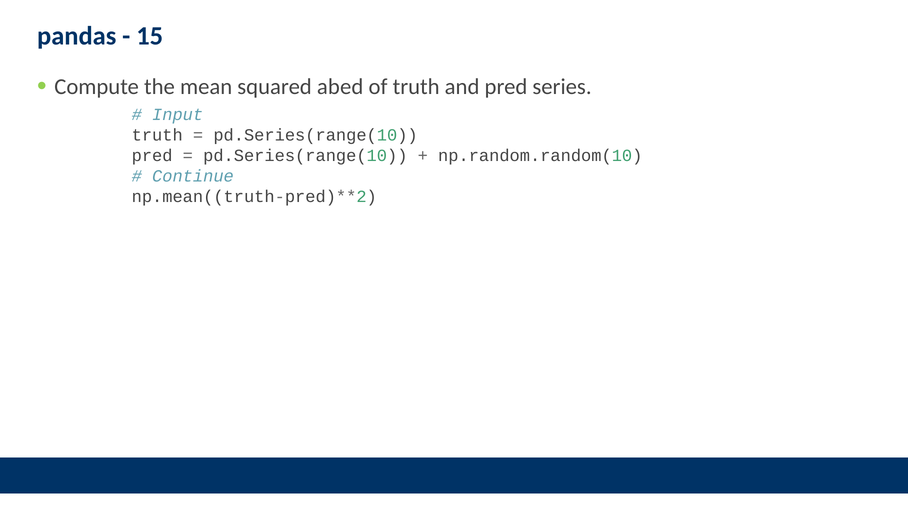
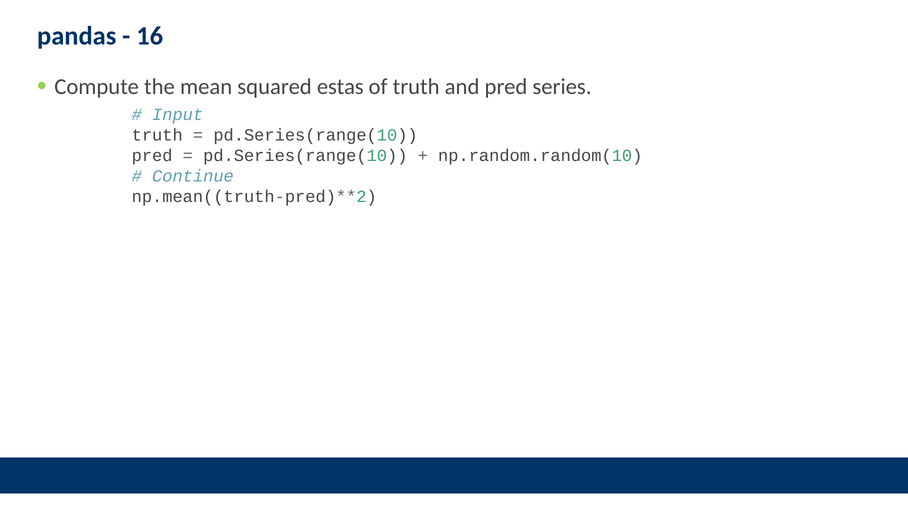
15: 15 -> 16
abed: abed -> estas
